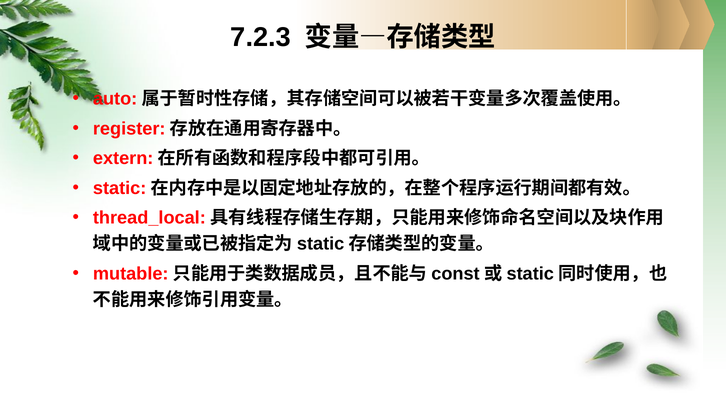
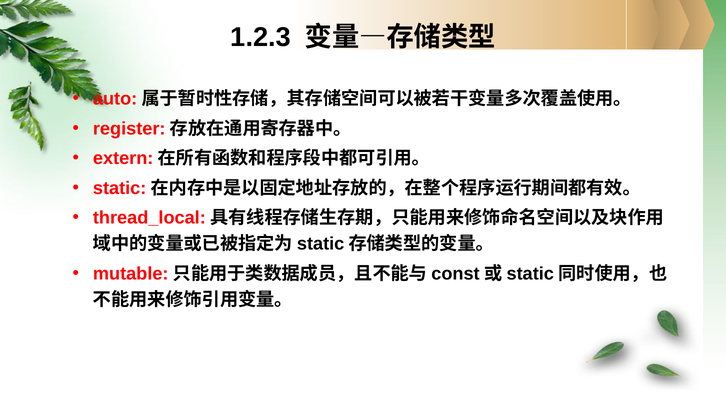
7.2.3: 7.2.3 -> 1.2.3
